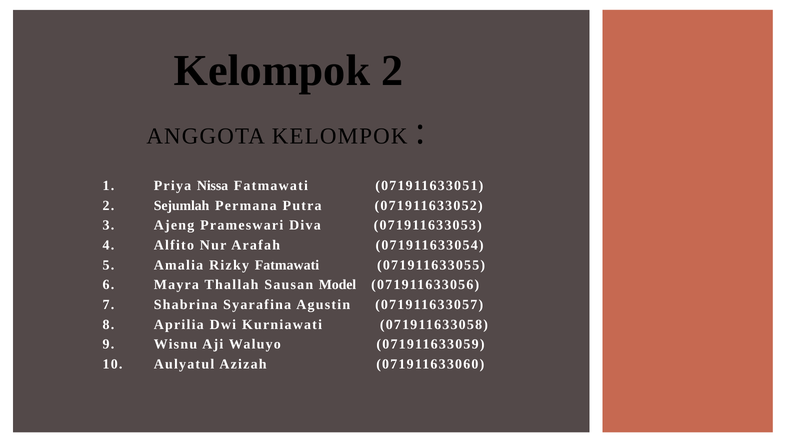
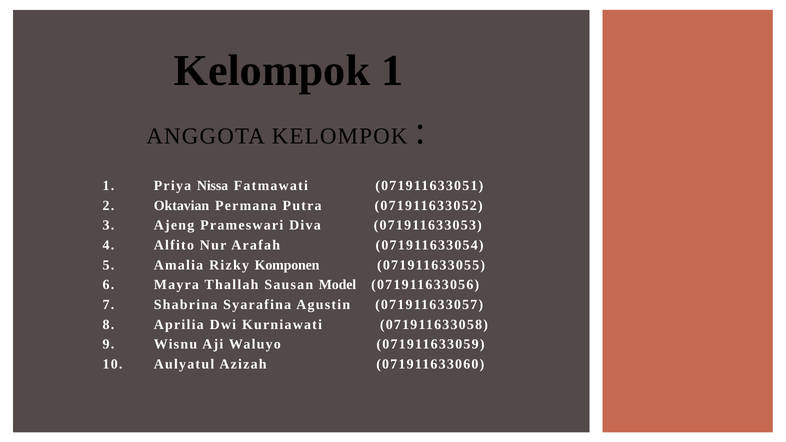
Kelompok 2: 2 -> 1
Sejumlah: Sejumlah -> Oktavian
Rizky Fatmawati: Fatmawati -> Komponen
